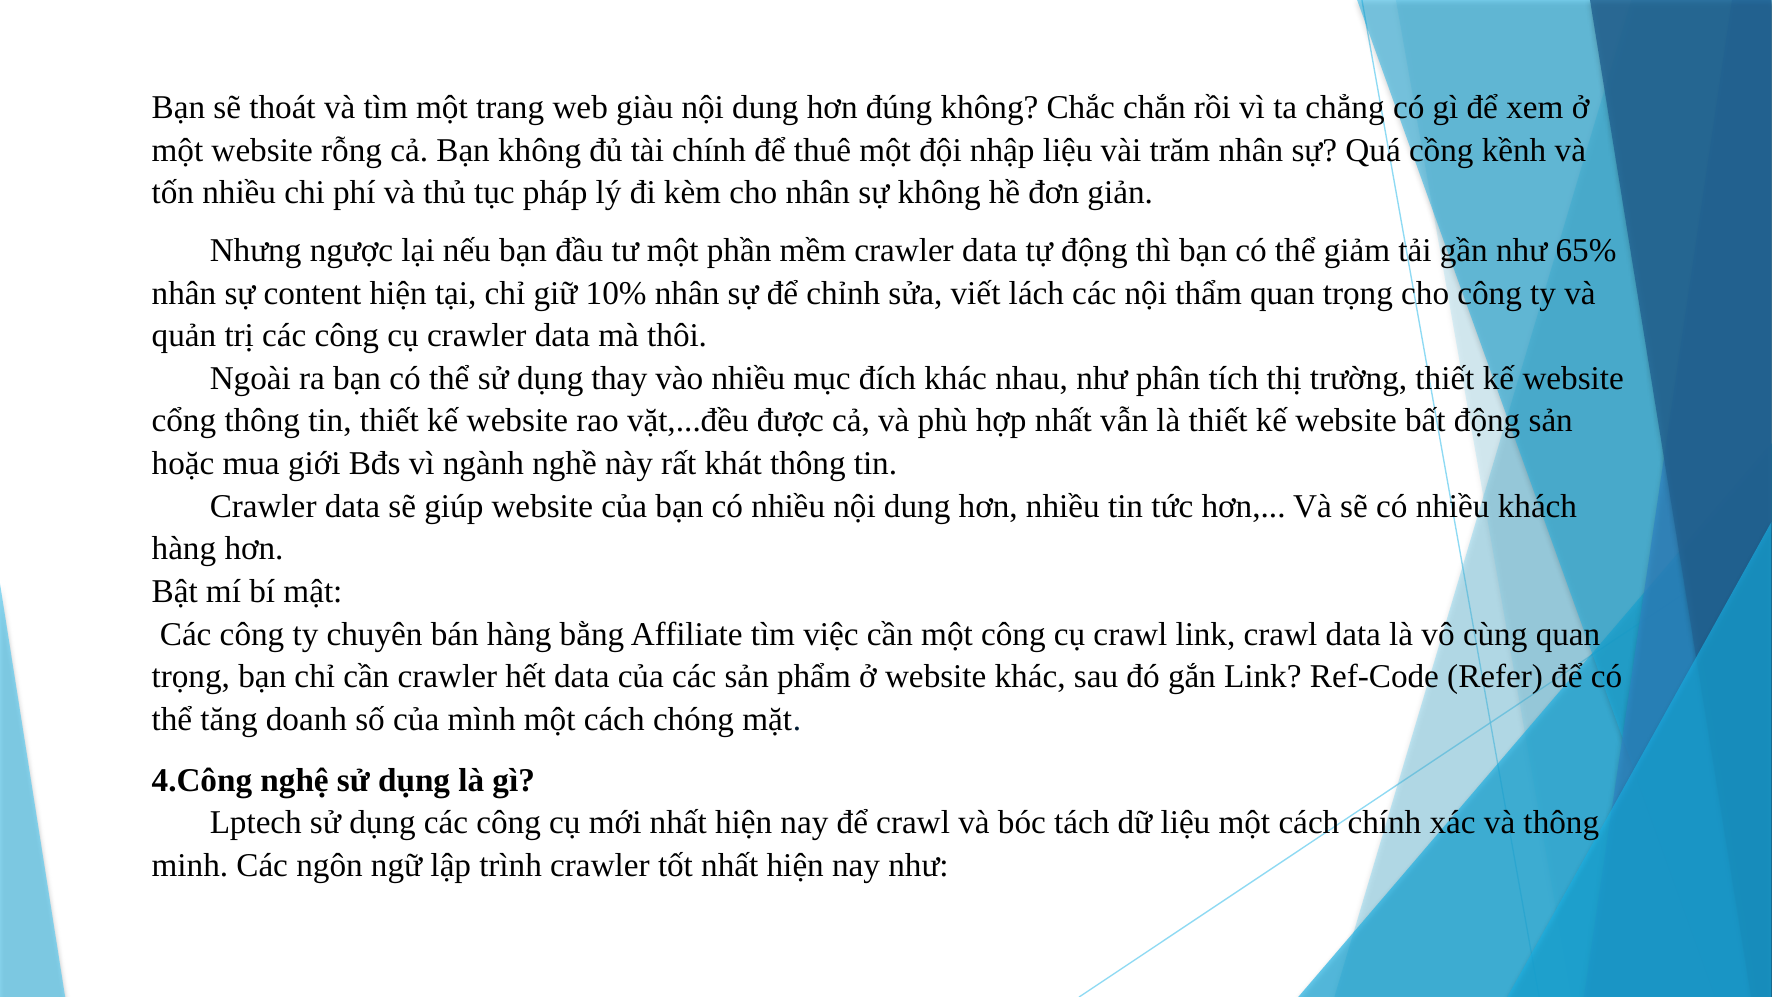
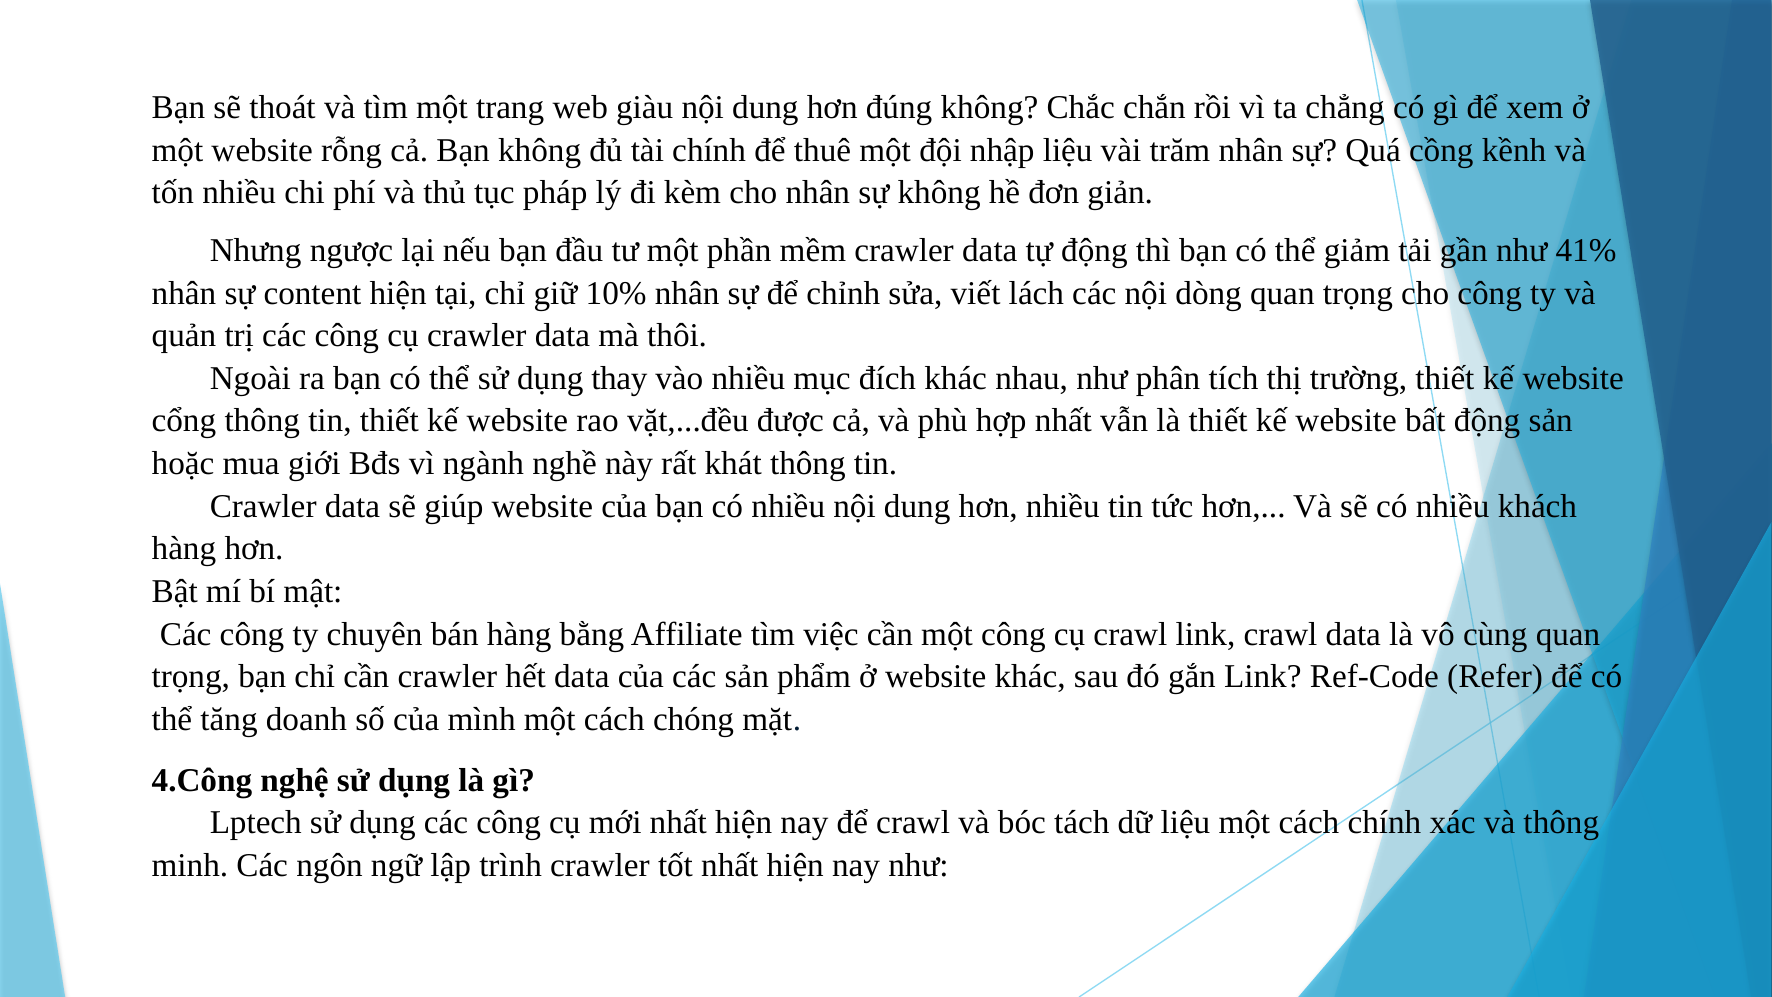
65%: 65% -> 41%
thẩm: thẩm -> dòng
